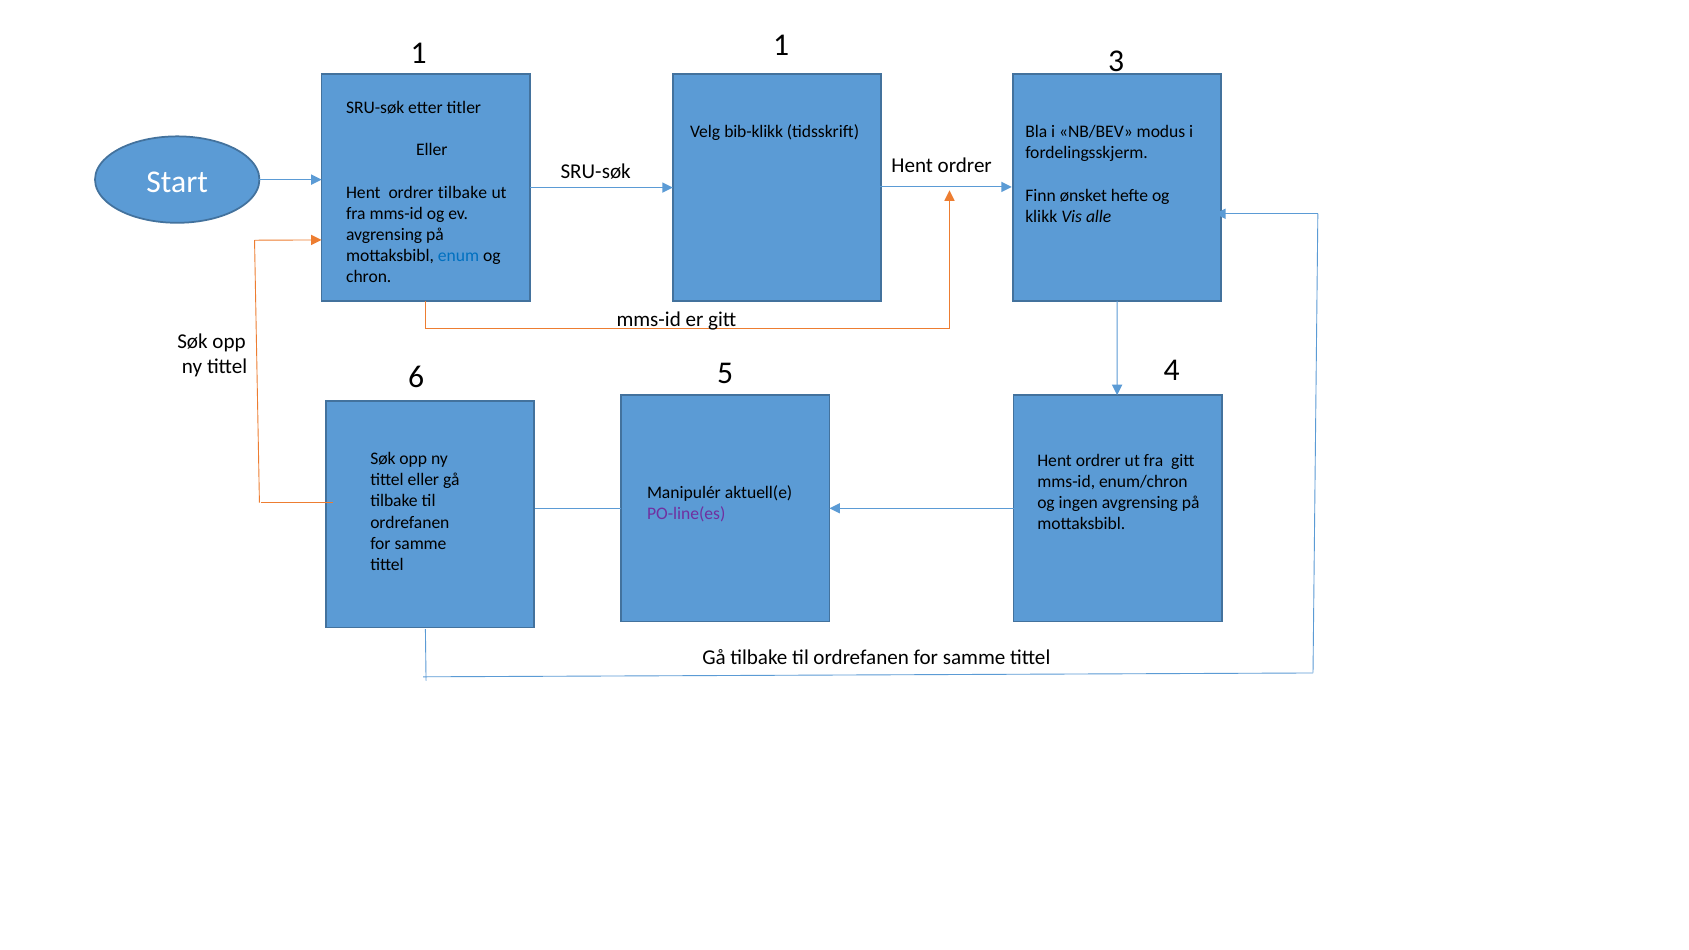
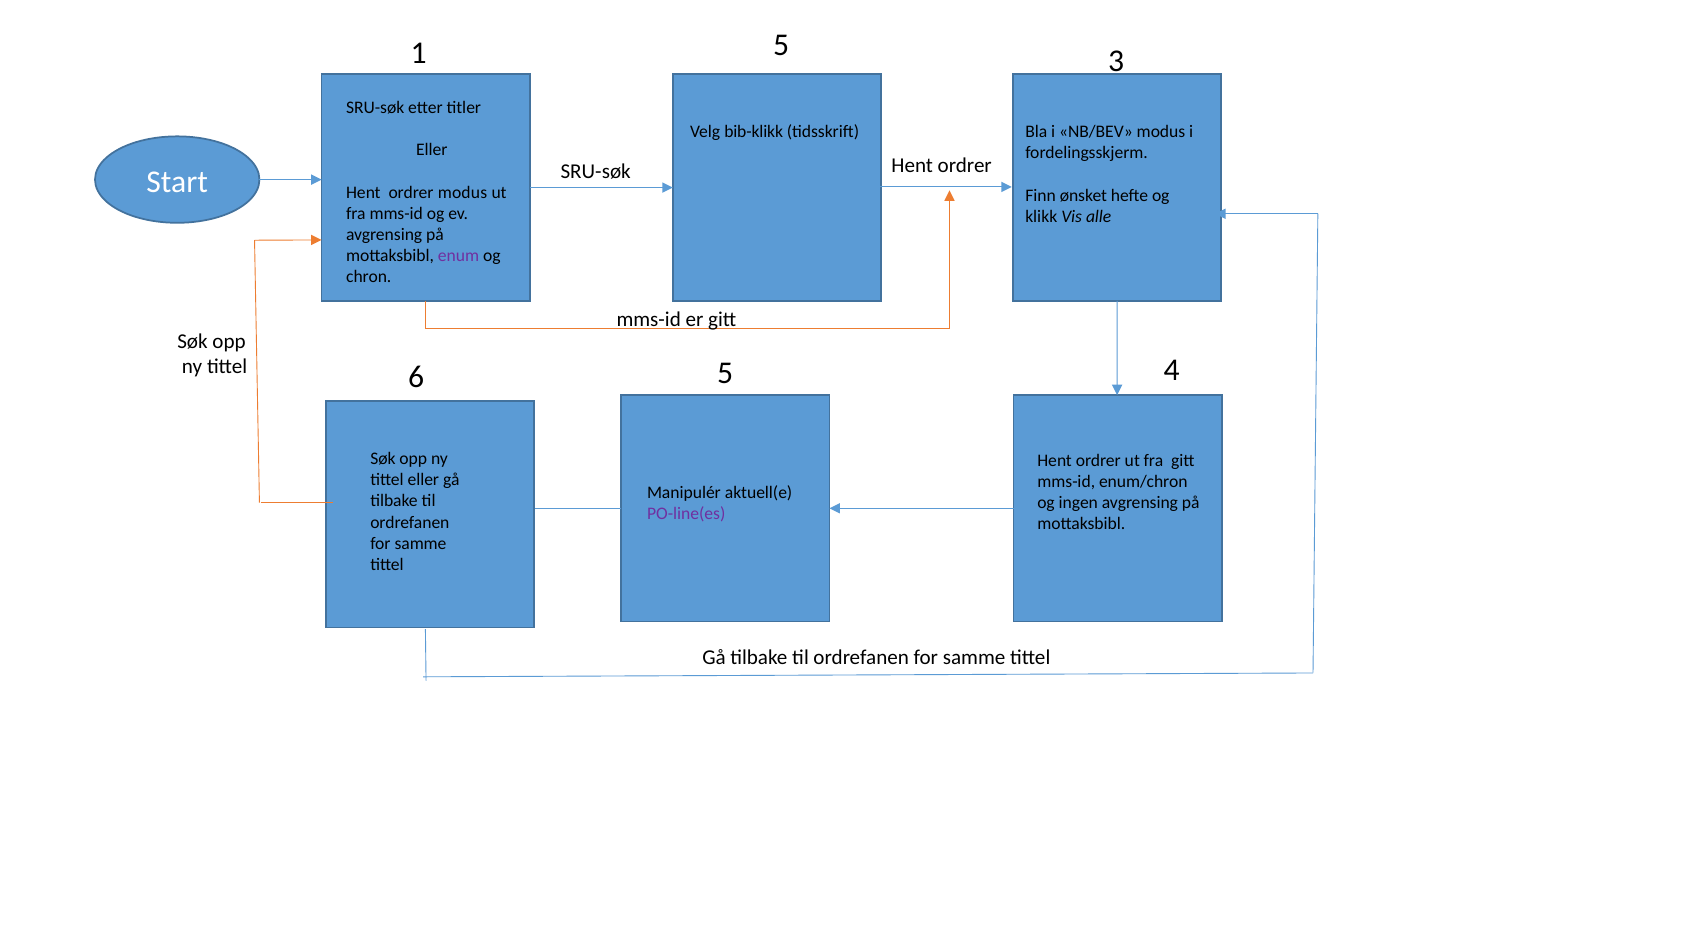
1 1: 1 -> 5
ordrer tilbake: tilbake -> modus
enum colour: blue -> purple
